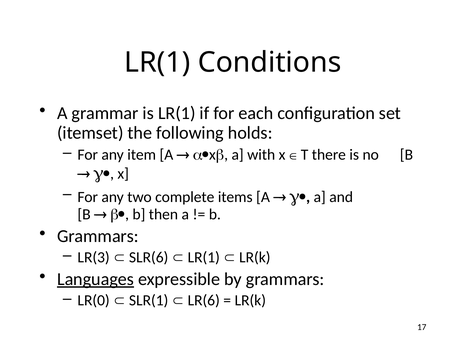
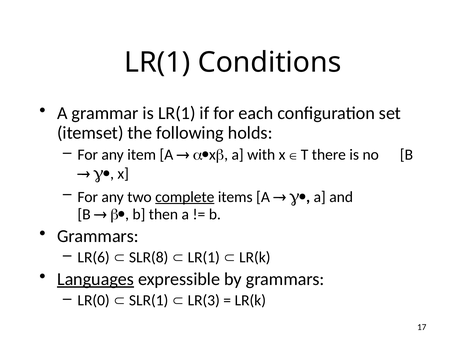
complete underline: none -> present
LR(3: LR(3 -> LR(6
SLR(6: SLR(6 -> SLR(8
LR(6: LR(6 -> LR(3
